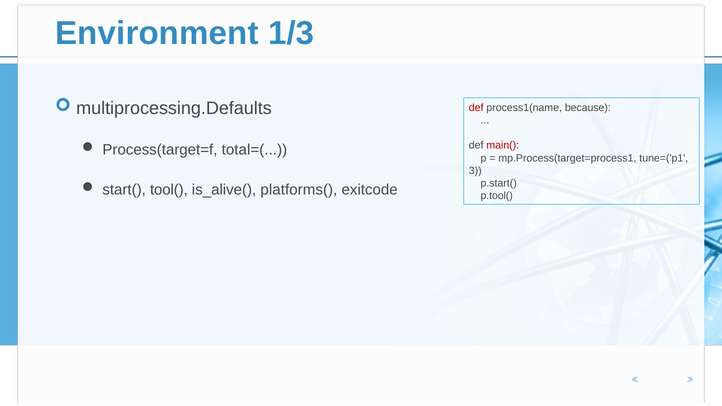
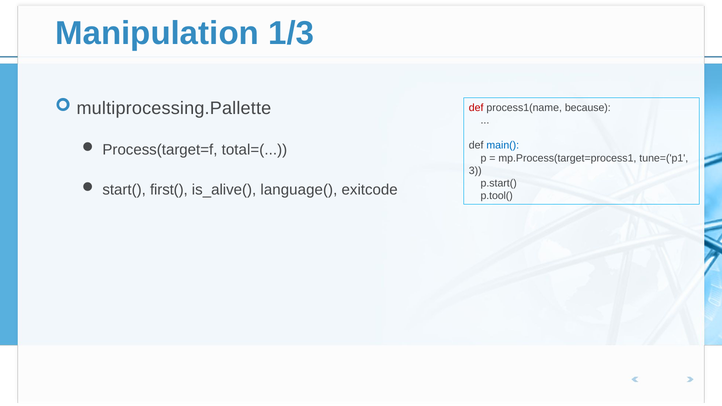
Environment: Environment -> Manipulation
multiprocessing.Defaults: multiprocessing.Defaults -> multiprocessing.Pallette
main( colour: red -> blue
tool(: tool( -> first(
platforms(: platforms( -> language(
